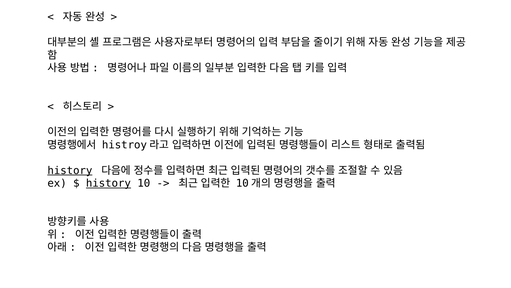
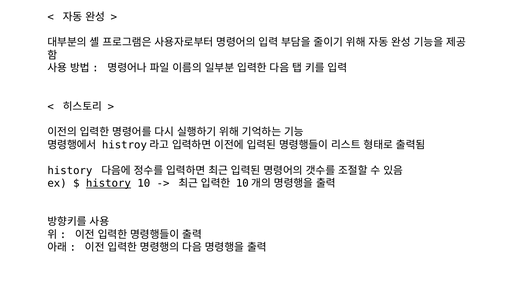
history at (70, 170) underline: present -> none
